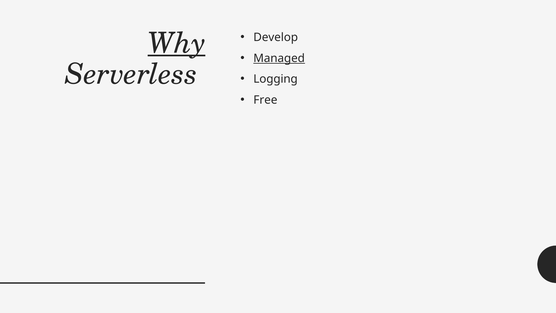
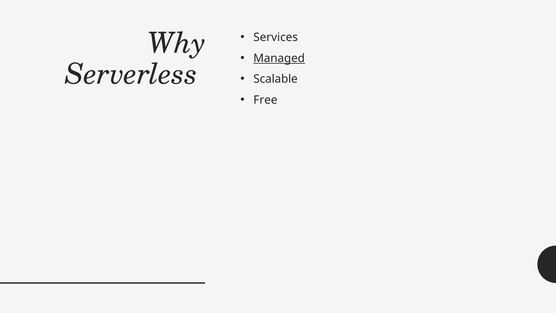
Develop: Develop -> Services
Why underline: present -> none
Logging: Logging -> Scalable
